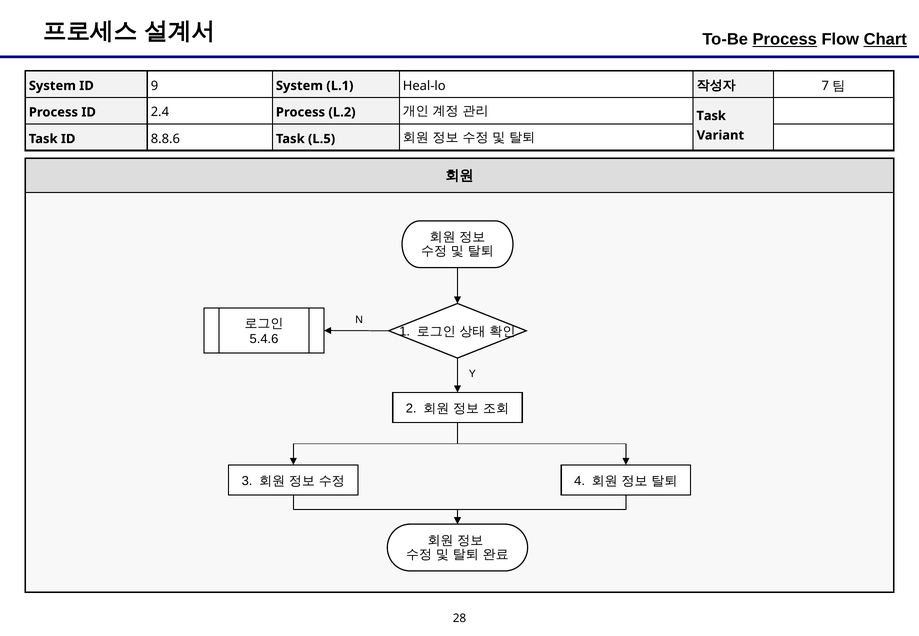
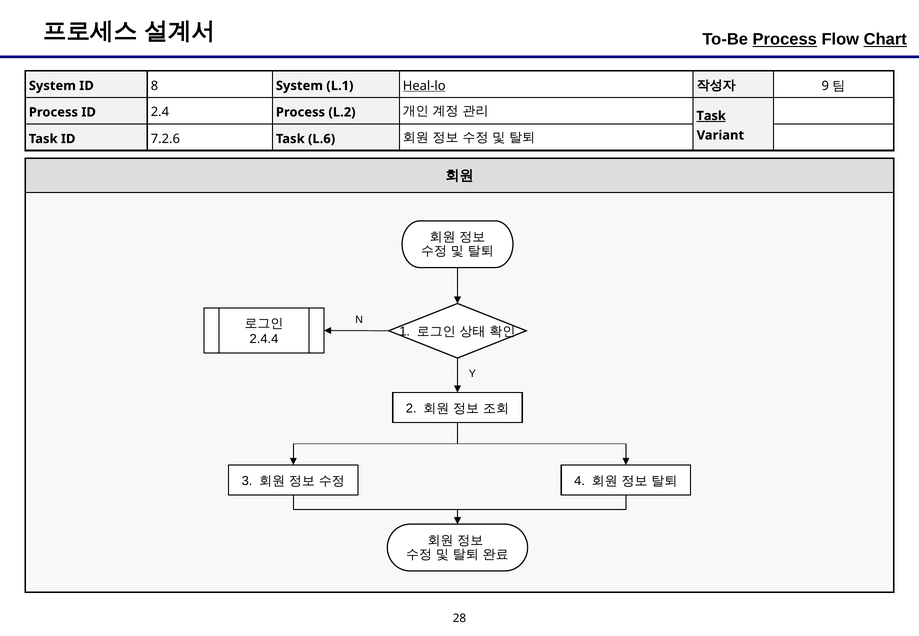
9: 9 -> 8
Heal-lo underline: none -> present
7: 7 -> 9
Task at (711, 116) underline: none -> present
8.8.6: 8.8.6 -> 7.2.6
L.5: L.5 -> L.6
5.4.6: 5.4.6 -> 2.4.4
